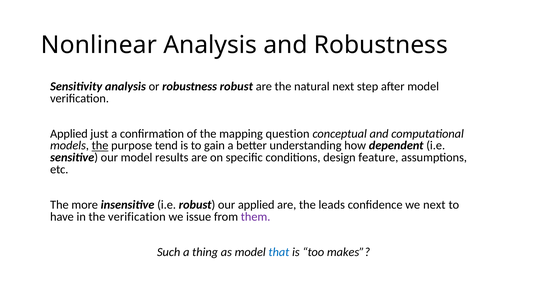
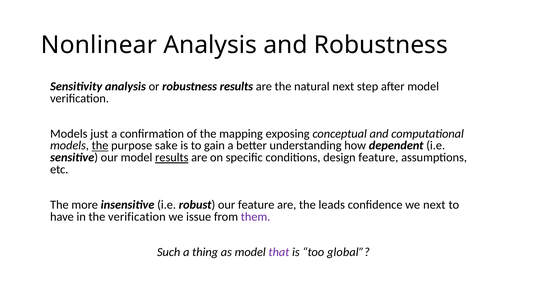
robustness robust: robust -> results
Applied at (69, 134): Applied -> Models
question: question -> exposing
tend: tend -> sake
results at (172, 158) underline: none -> present
our applied: applied -> feature
that colour: blue -> purple
makes: makes -> global
